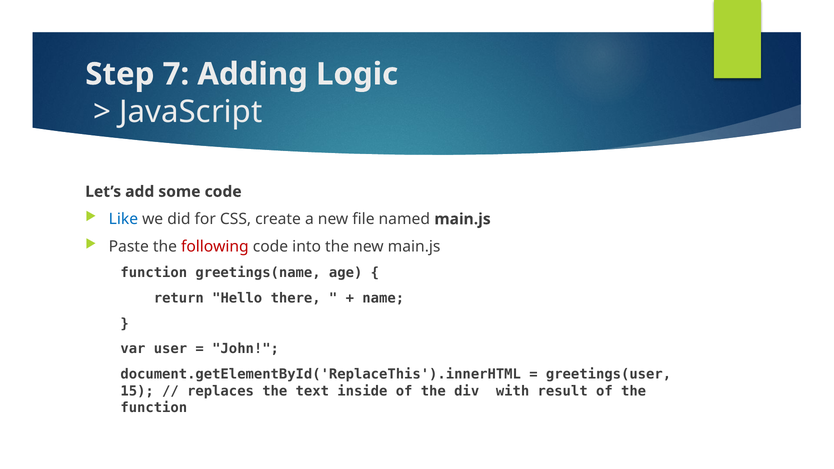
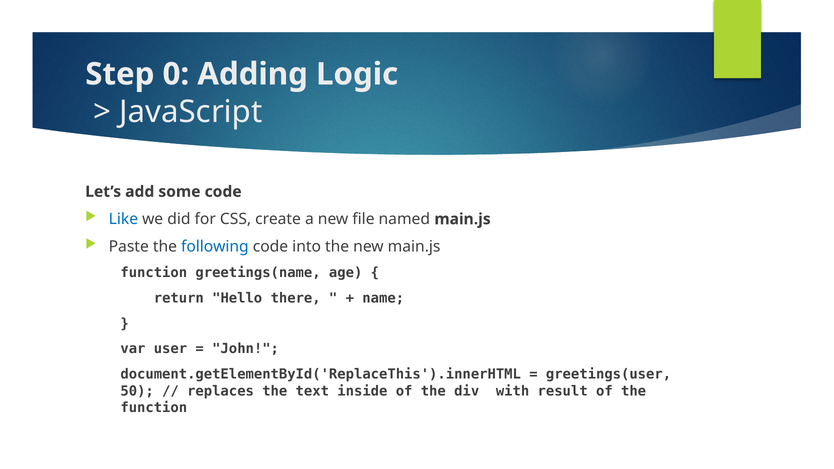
7: 7 -> 0
following colour: red -> blue
15: 15 -> 50
